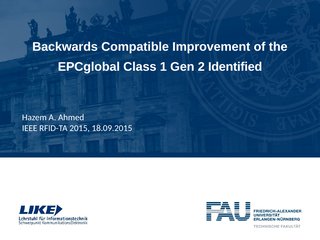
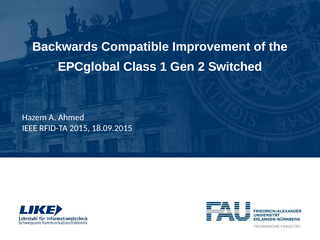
Identified: Identified -> Switched
